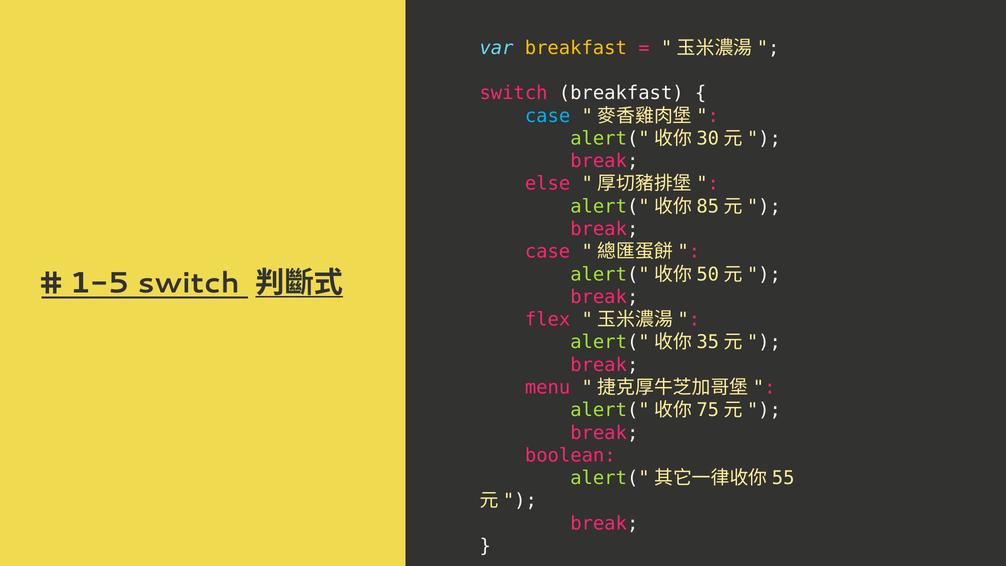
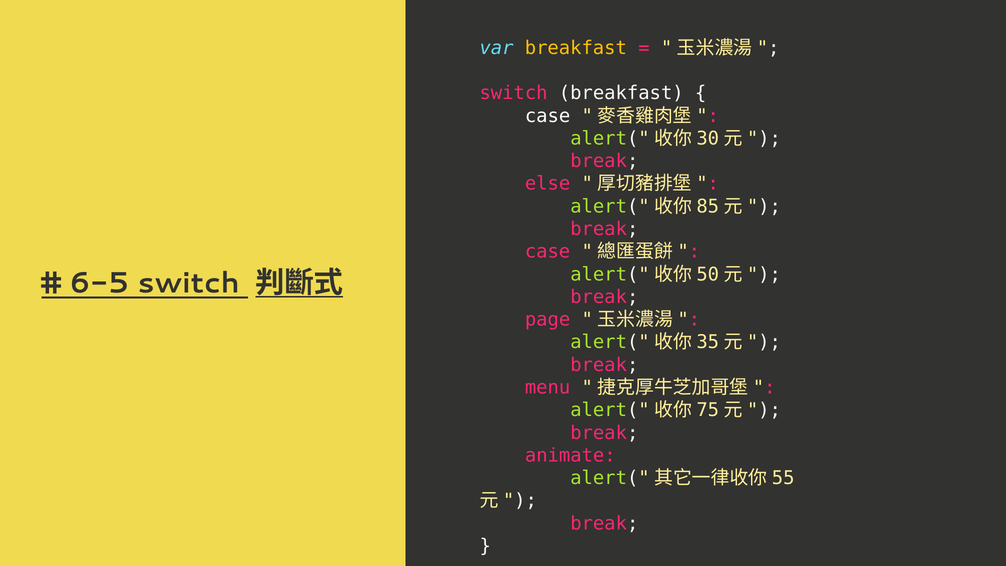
case at (548, 116) colour: light blue -> white
1-5: 1-5 -> 6-5
flex: flex -> page
boolean: boolean -> animate
